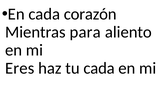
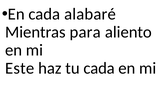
corazón: corazón -> alabaré
Eres: Eres -> Este
